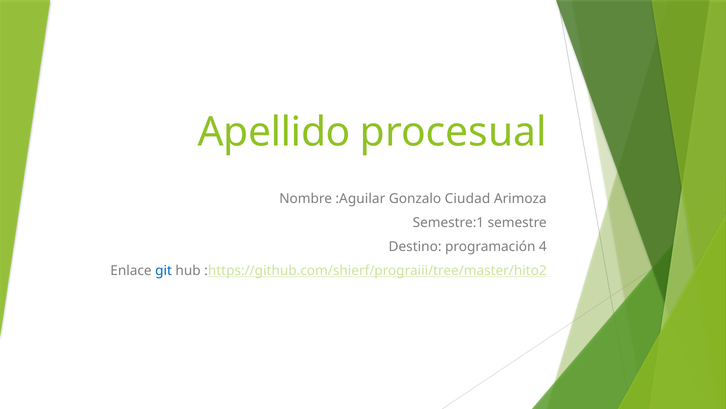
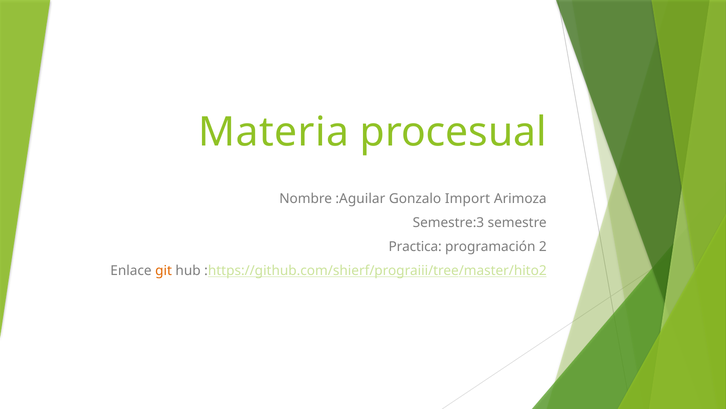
Apellido: Apellido -> Materia
Ciudad: Ciudad -> Import
Semestre:1: Semestre:1 -> Semestre:3
Destino: Destino -> Practica
4: 4 -> 2
git colour: blue -> orange
